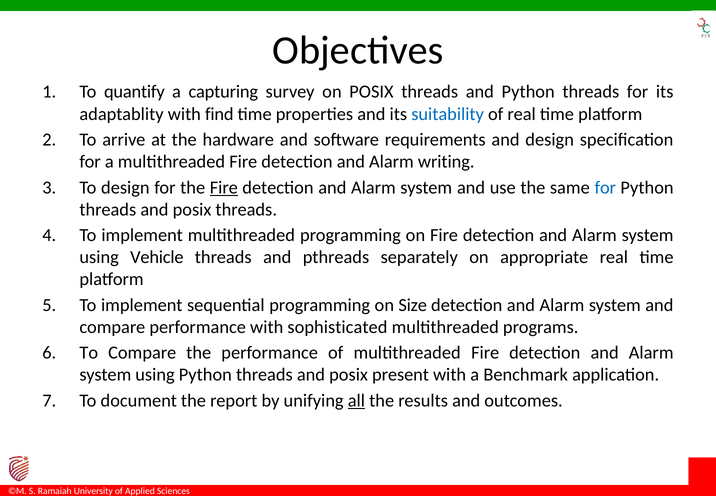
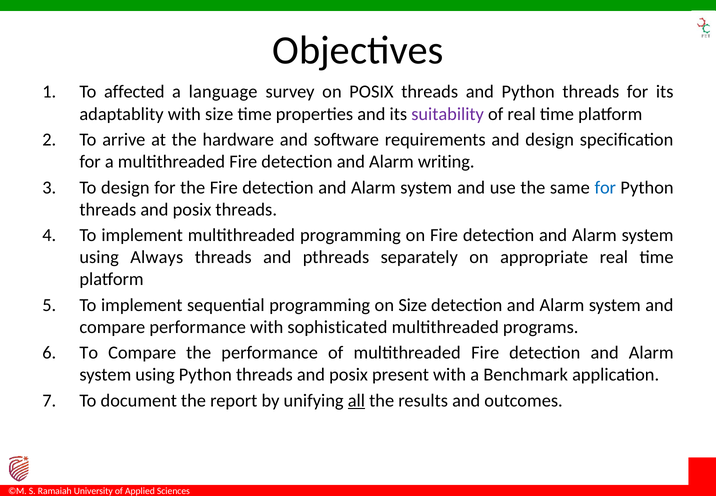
quantify: quantify -> affected
capturing: capturing -> language
with find: find -> size
suitability colour: blue -> purple
Fire at (224, 187) underline: present -> none
Vehicle: Vehicle -> Always
